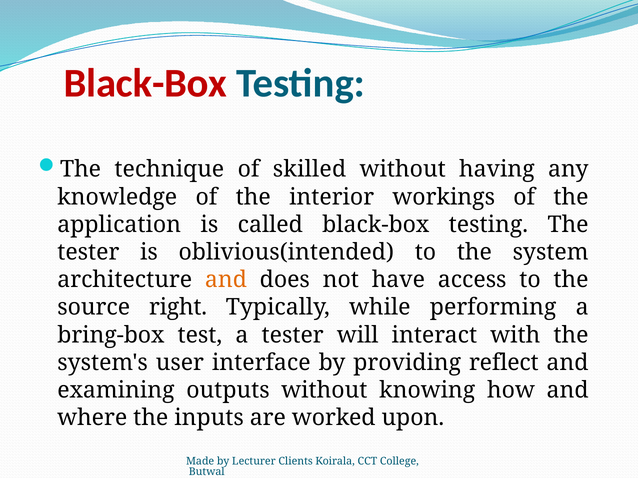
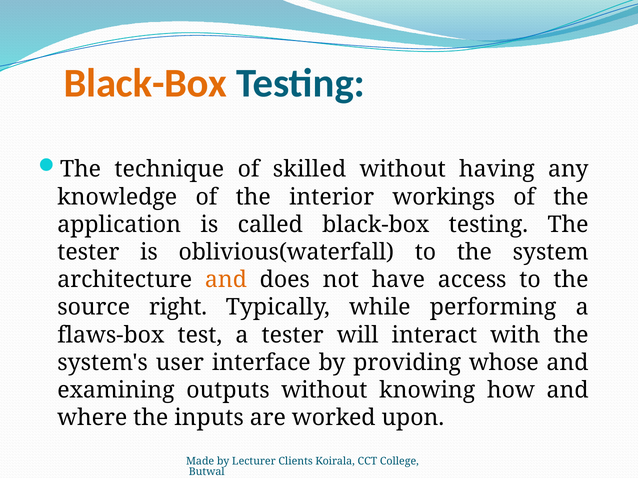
Black-Box at (145, 84) colour: red -> orange
oblivious(intended: oblivious(intended -> oblivious(waterfall
bring-box: bring-box -> flaws-box
reflect: reflect -> whose
